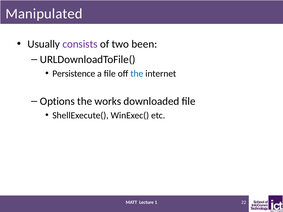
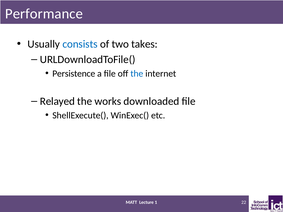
Manipulated: Manipulated -> Performance
consists colour: purple -> blue
been: been -> takes
Options: Options -> Relayed
